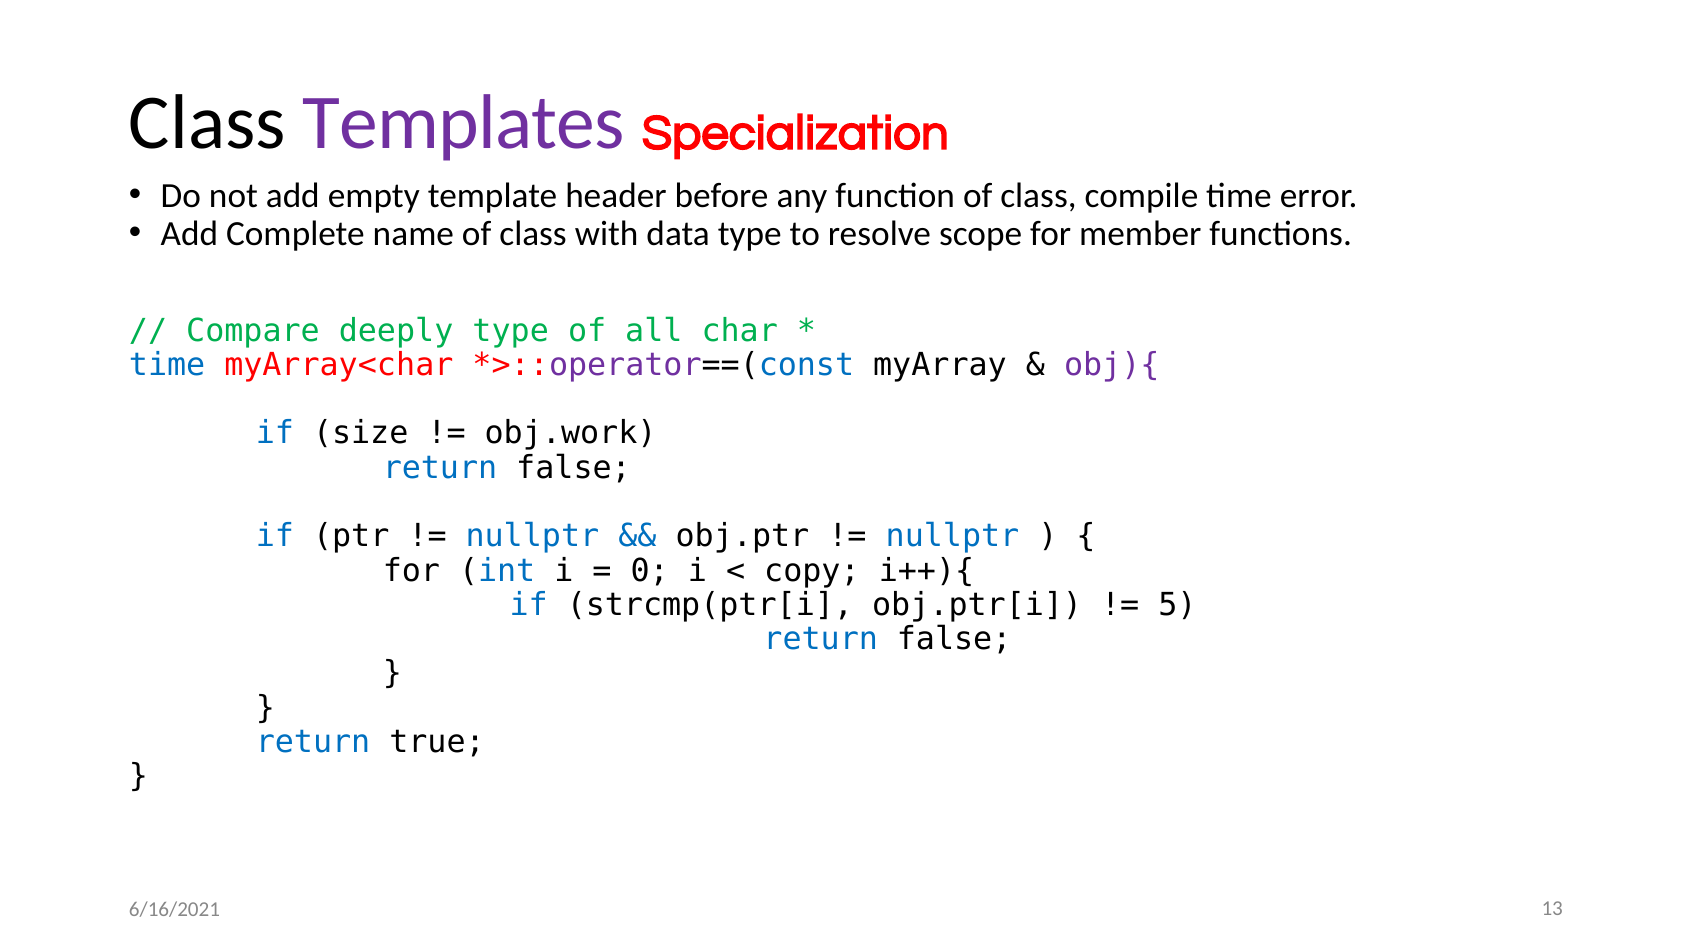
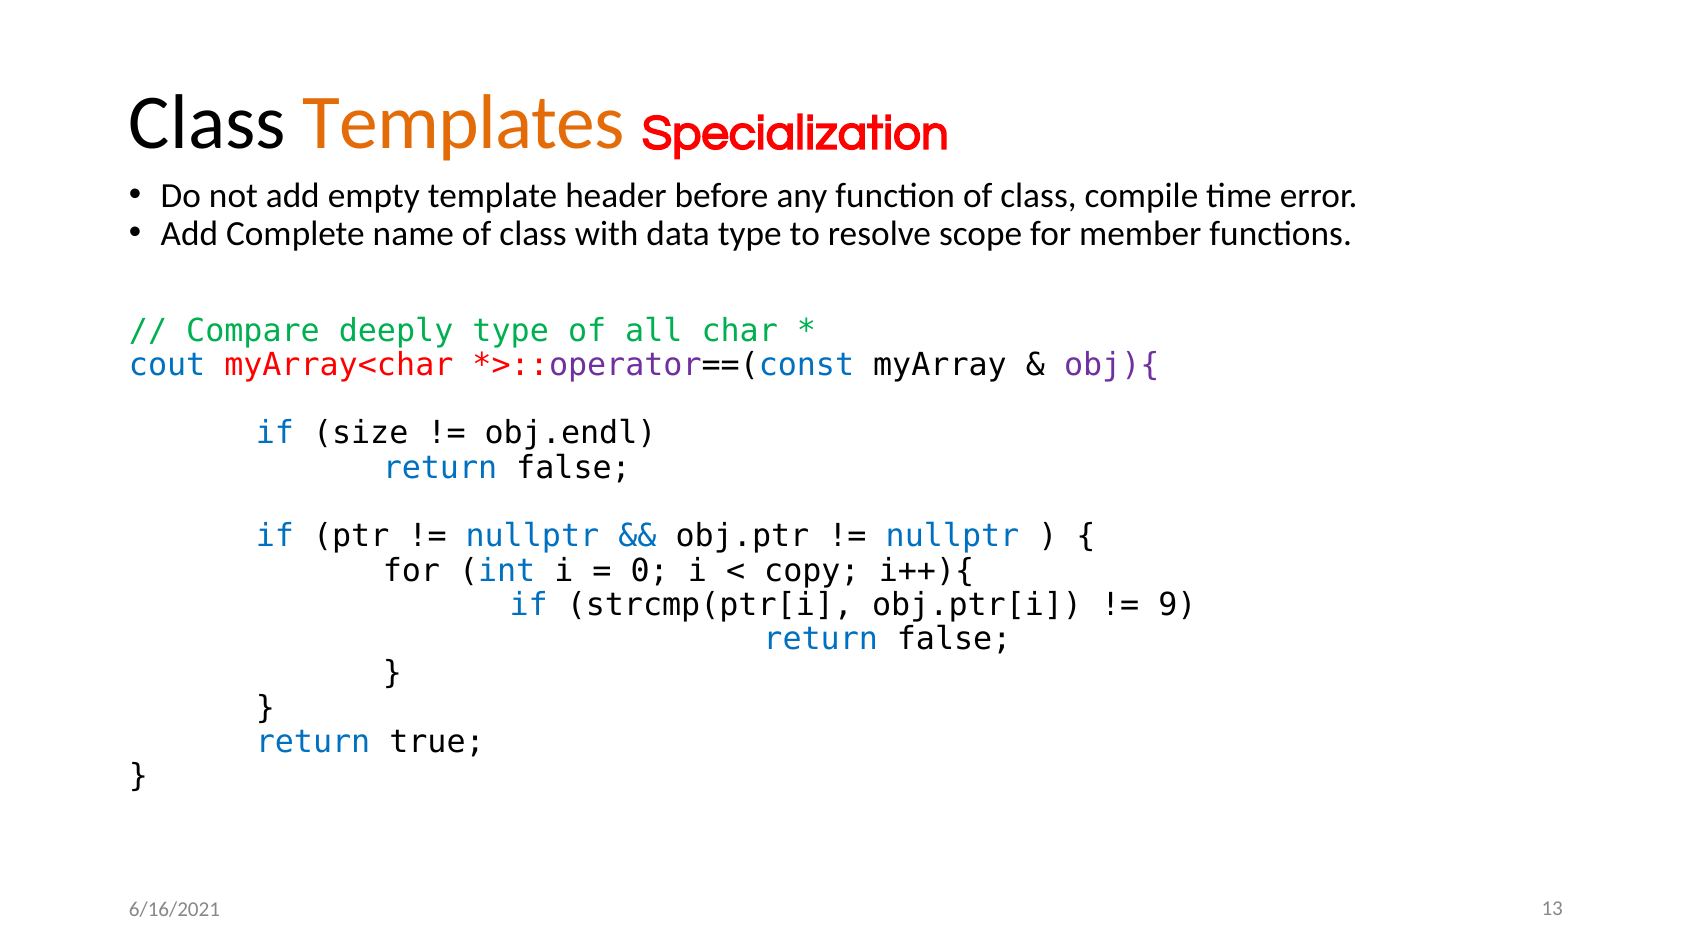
Templates colour: purple -> orange
time at (167, 365): time -> cout
obj.work: obj.work -> obj.endl
5: 5 -> 9
